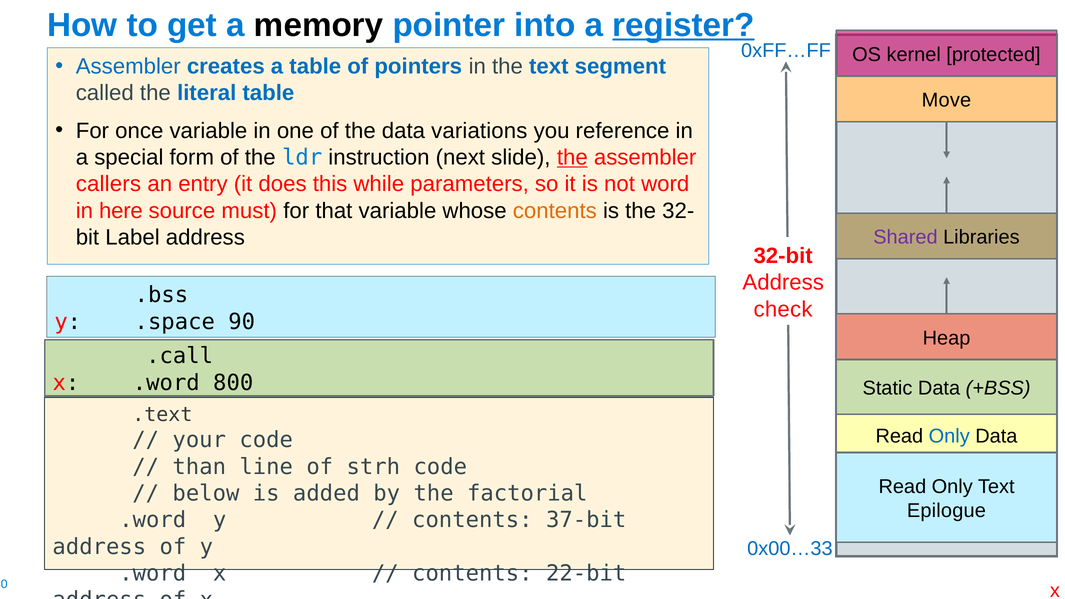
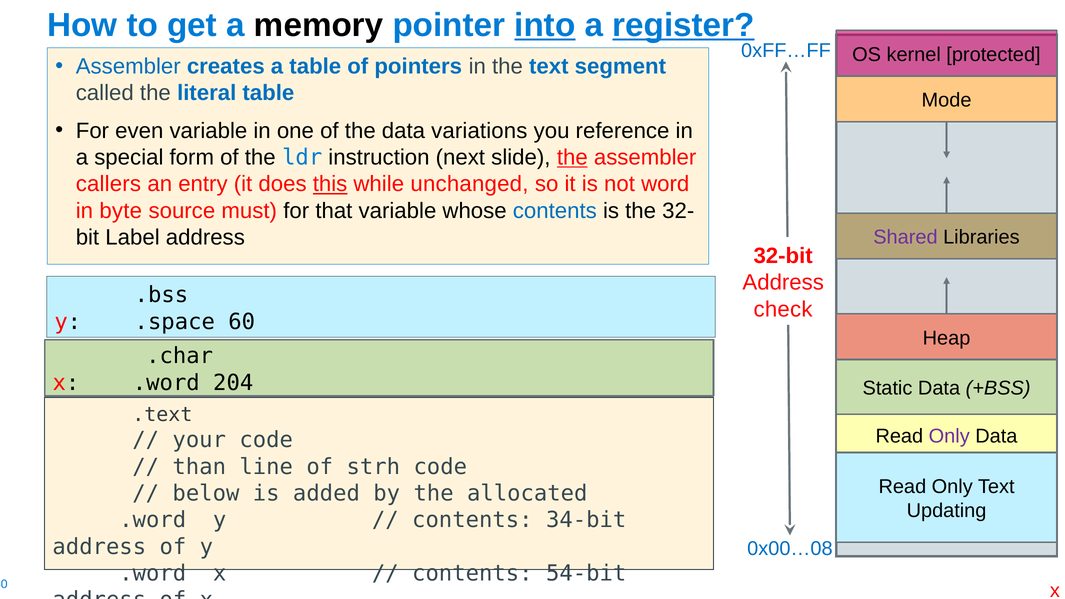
into underline: none -> present
Move: Move -> Mode
once: once -> even
this underline: none -> present
parameters: parameters -> unchanged
here: here -> byte
contents at (555, 211) colour: orange -> blue
90: 90 -> 60
.call: .call -> .char
800: 800 -> 204
Only at (949, 436) colour: blue -> purple
factorial: factorial -> allocated
Epilogue: Epilogue -> Updating
37-bit: 37-bit -> 34-bit
0x00…33: 0x00…33 -> 0x00…08
22-bit: 22-bit -> 54-bit
